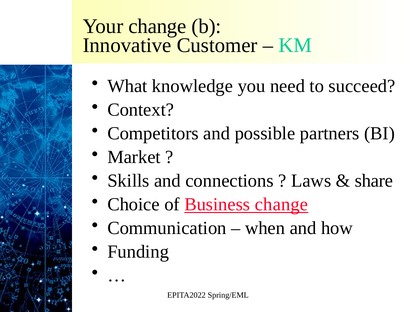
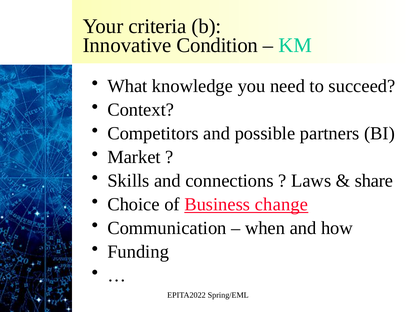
Your change: change -> criteria
Customer: Customer -> Condition
